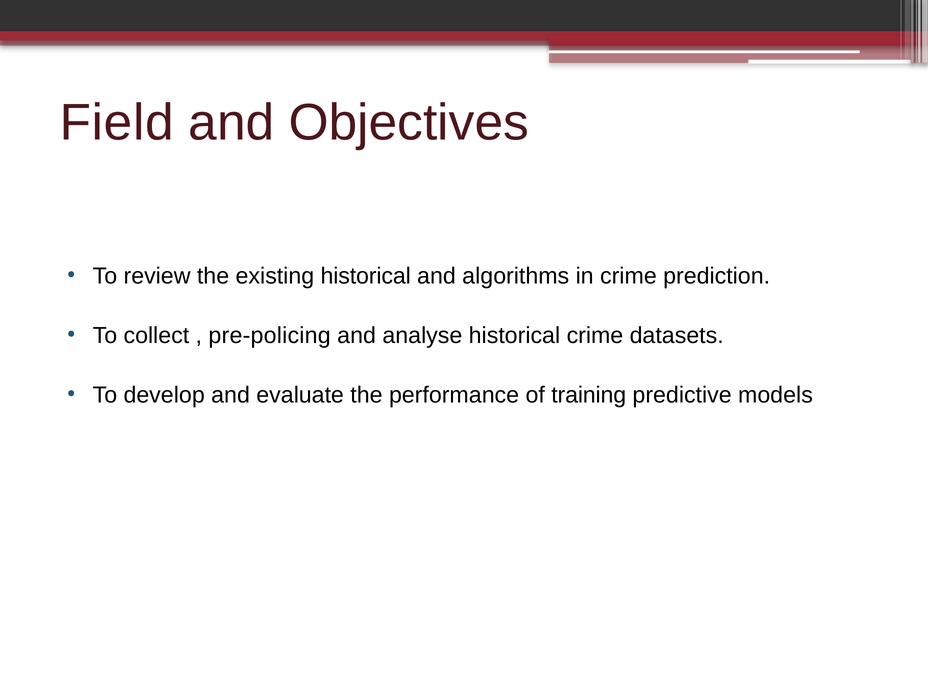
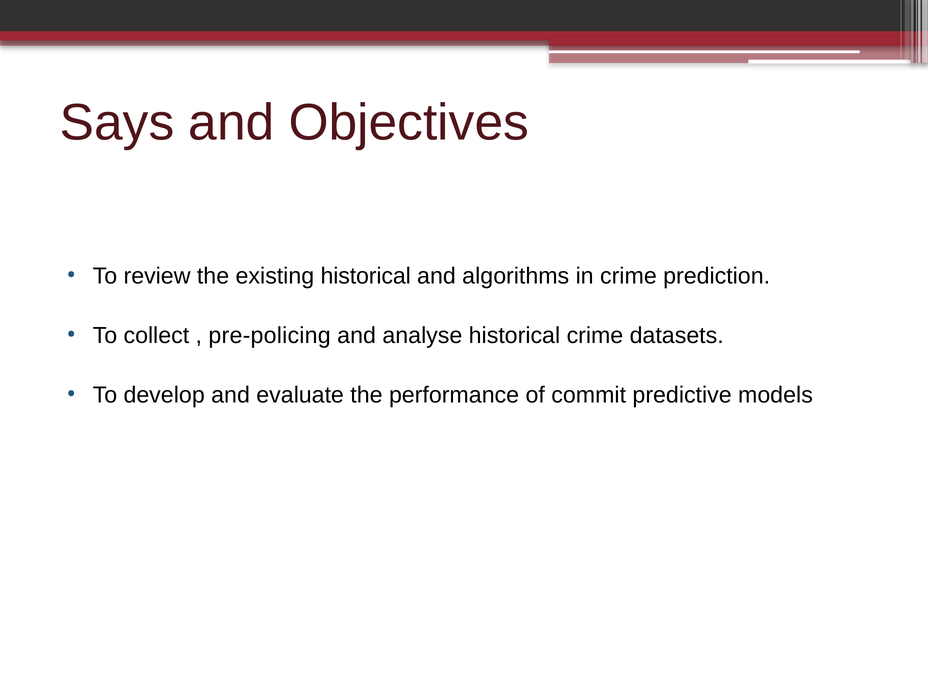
Field: Field -> Says
training: training -> commit
